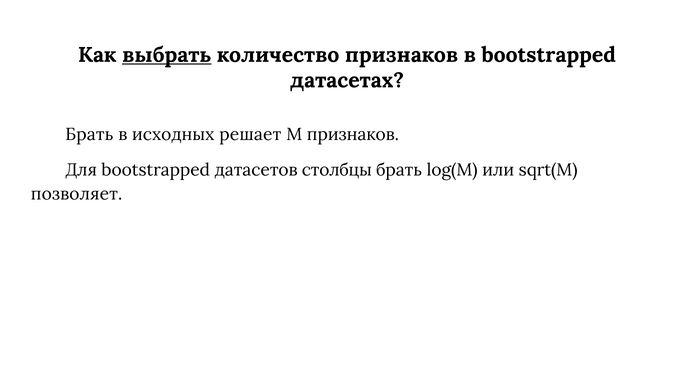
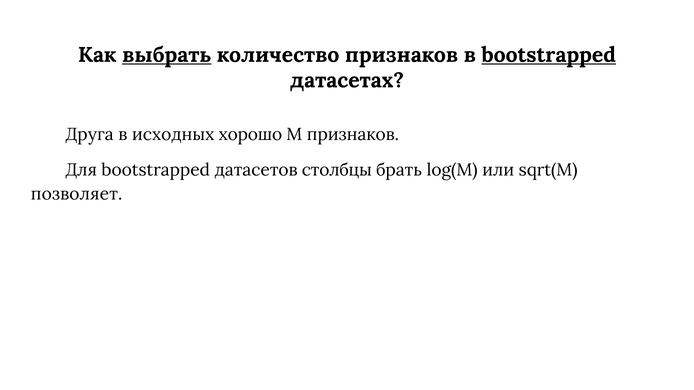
bootstrapped at (549, 55) underline: none -> present
Брать at (89, 135): Брать -> Друга
решает: решает -> хорошо
